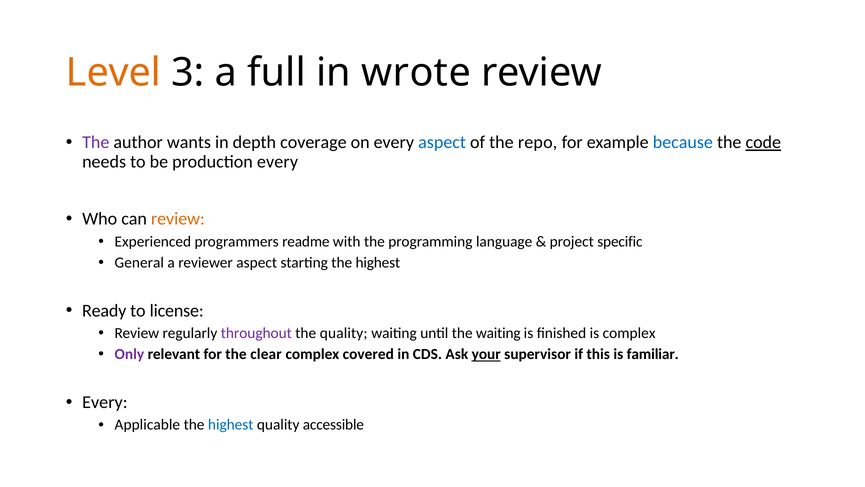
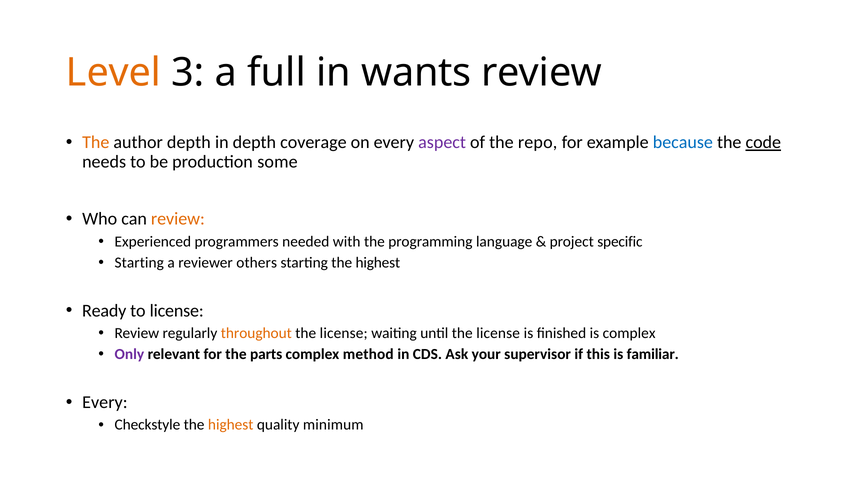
wrote: wrote -> wants
The at (96, 142) colour: purple -> orange
author wants: wants -> depth
aspect at (442, 142) colour: blue -> purple
production every: every -> some
readme: readme -> needed
General at (139, 262): General -> Starting
reviewer aspect: aspect -> others
throughout colour: purple -> orange
quality at (344, 333): quality -> license
until the waiting: waiting -> license
clear: clear -> parts
covered: covered -> method
your underline: present -> none
Applicable: Applicable -> Checkstyle
highest at (231, 425) colour: blue -> orange
accessible: accessible -> minimum
